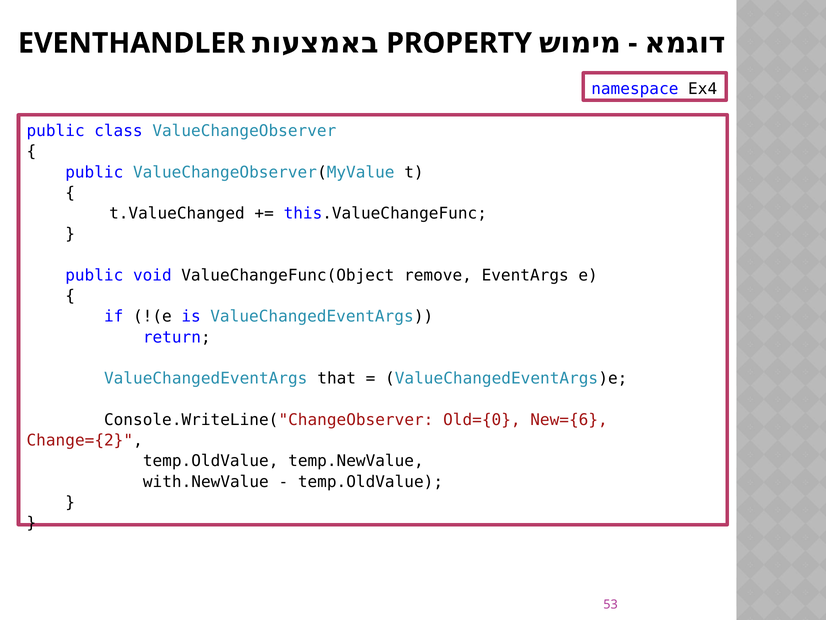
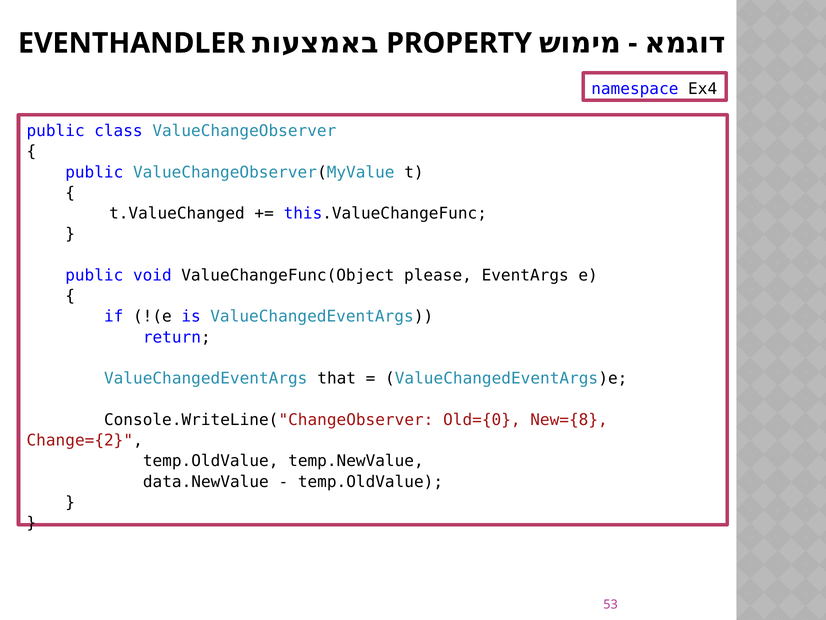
remove: remove -> please
New={6: New={6 -> New={8
with.NewValue: with.NewValue -> data.NewValue
